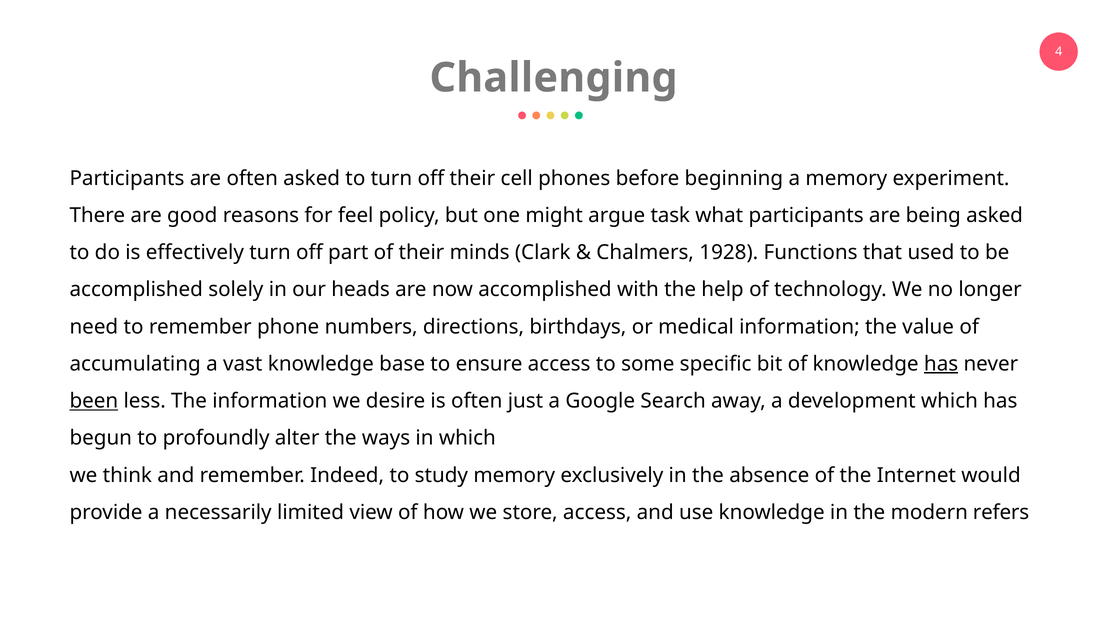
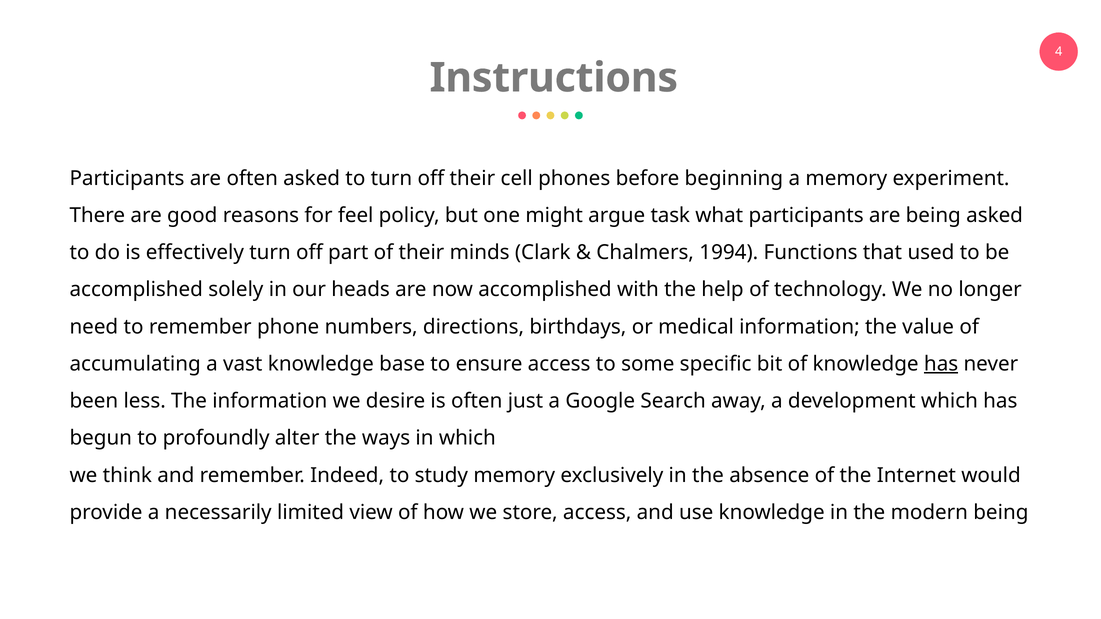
Challenging: Challenging -> Instructions
1928: 1928 -> 1994
been underline: present -> none
modern refers: refers -> being
